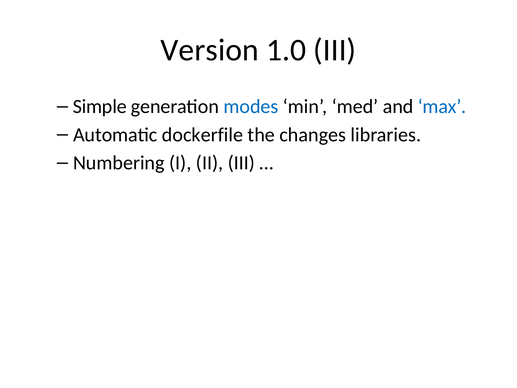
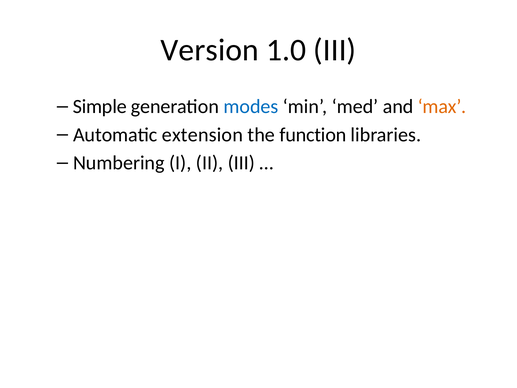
max colour: blue -> orange
dockerfile: dockerfile -> extension
changes: changes -> function
